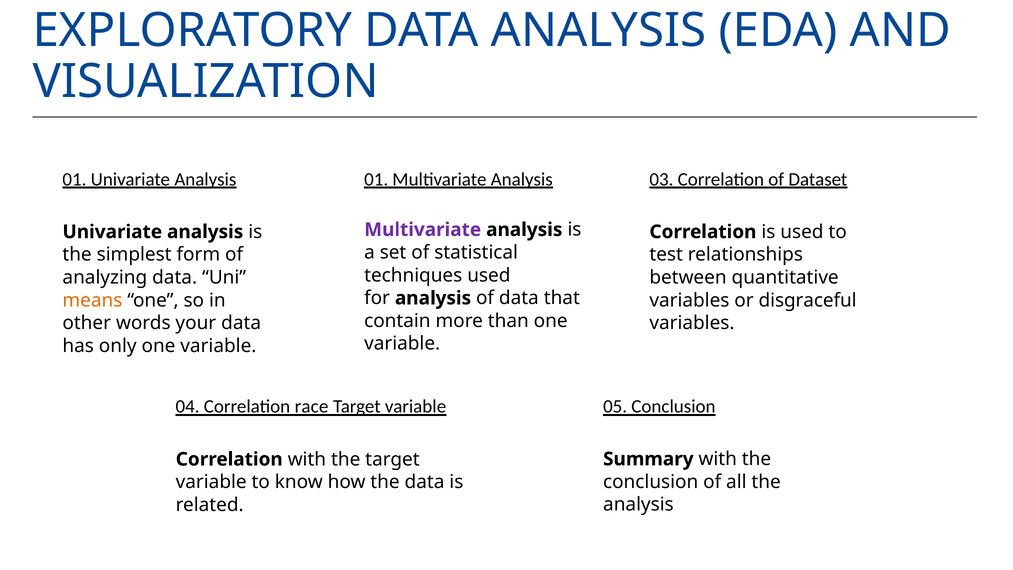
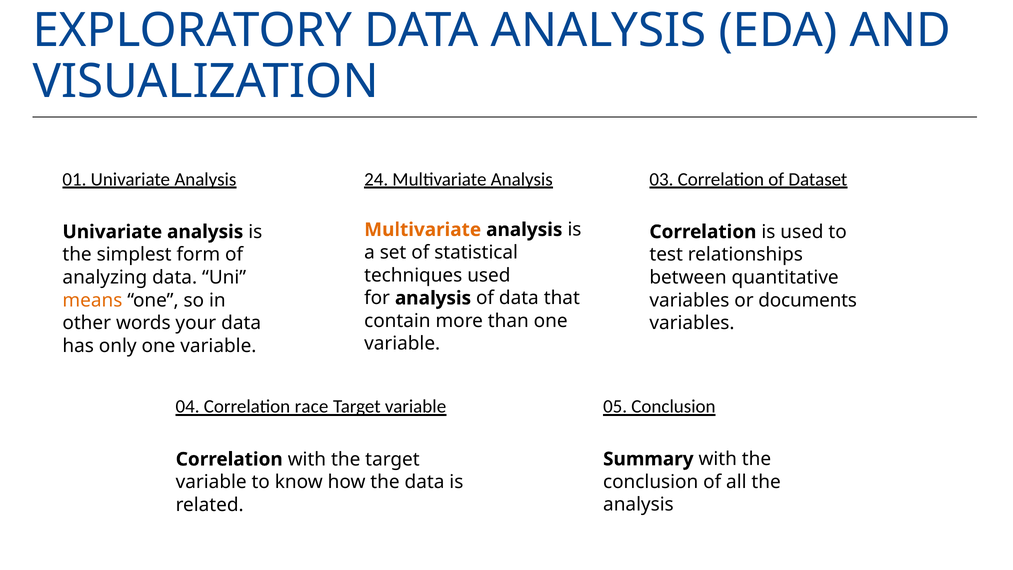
Analysis 01: 01 -> 24
Multivariate at (423, 230) colour: purple -> orange
disgraceful: disgraceful -> documents
